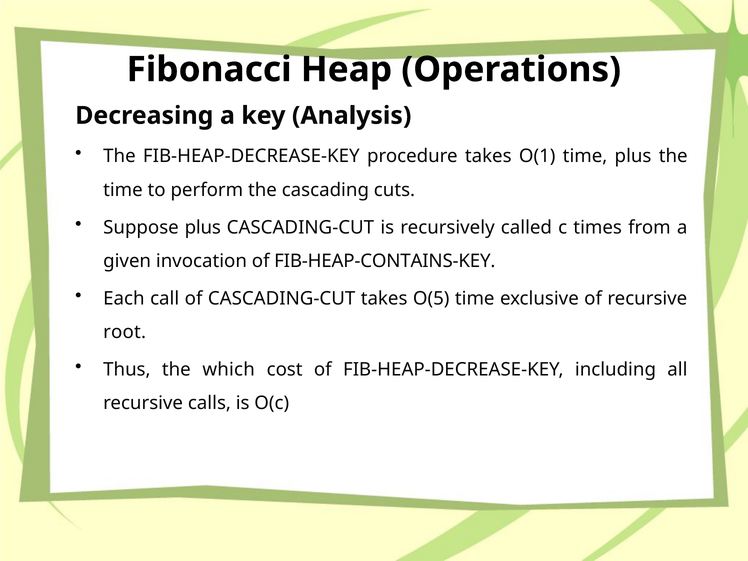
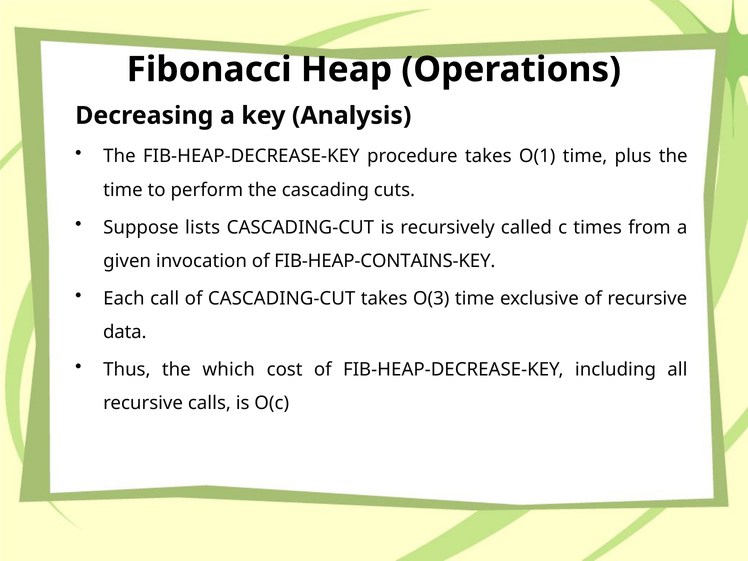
Suppose plus: plus -> lists
O(5: O(5 -> O(3
root: root -> data
